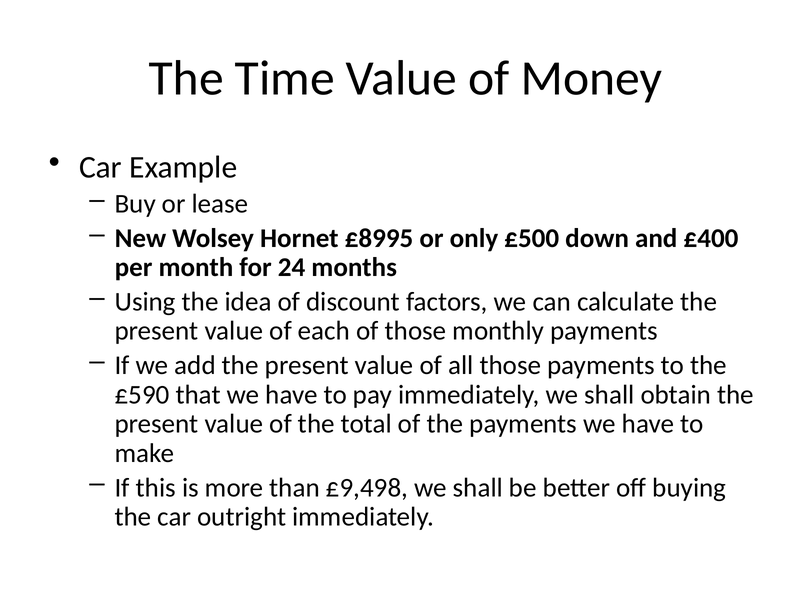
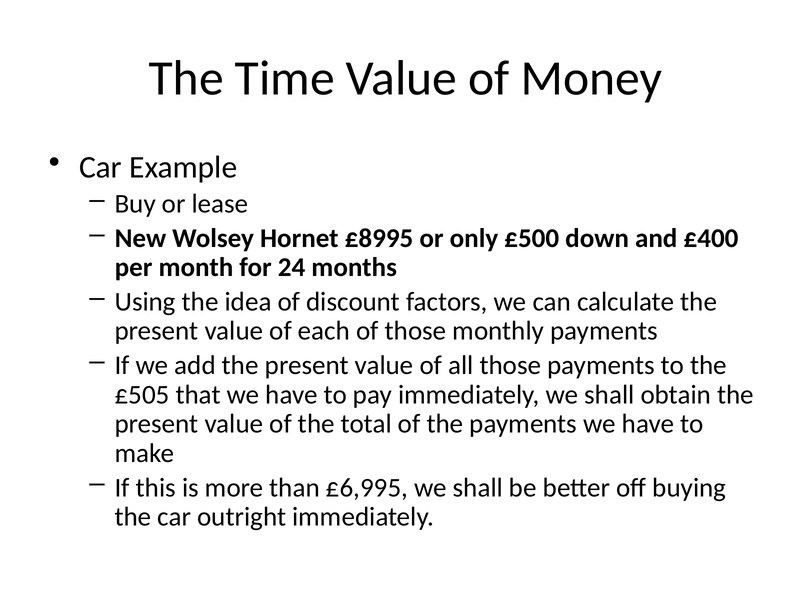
£590: £590 -> £505
£9,498: £9,498 -> £6,995
